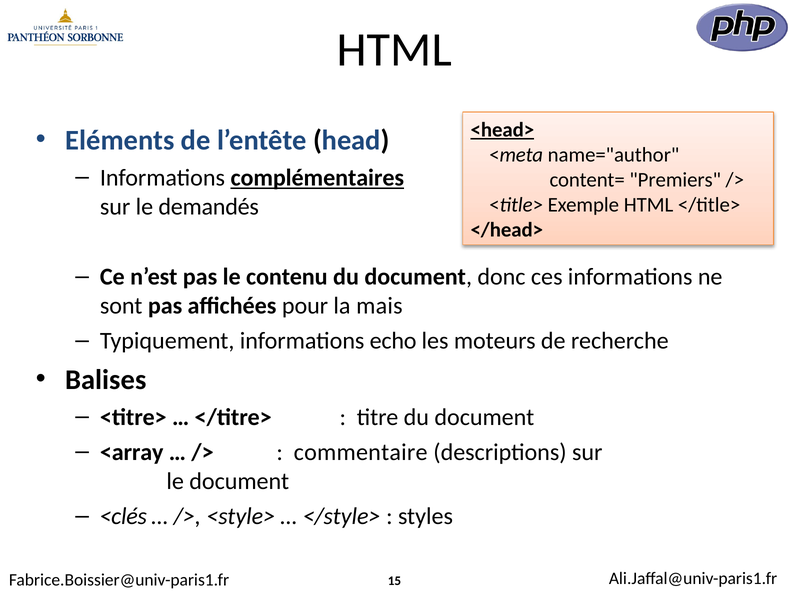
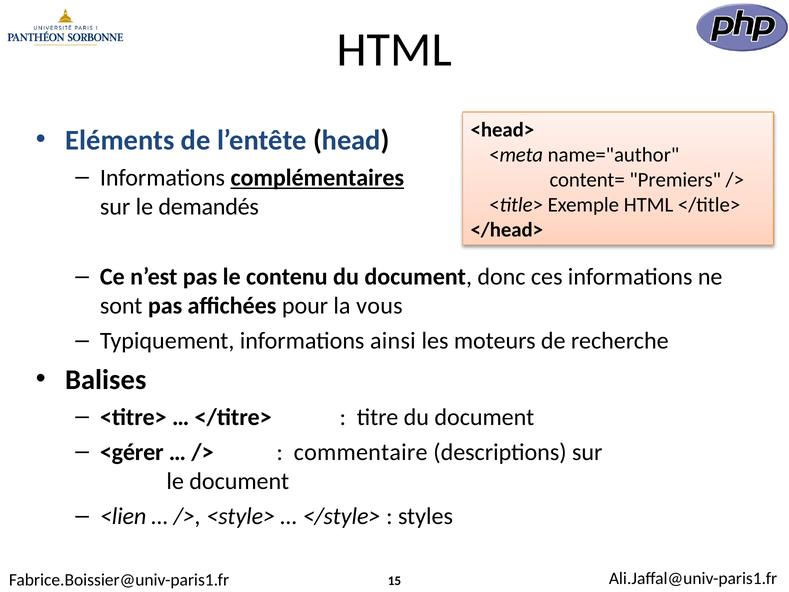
<head> underline: present -> none
mais: mais -> vous
echo: echo -> ainsi
<array: <array -> <gérer
<clés: <clés -> <lien
